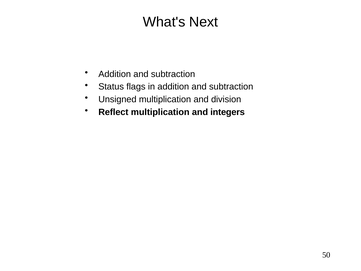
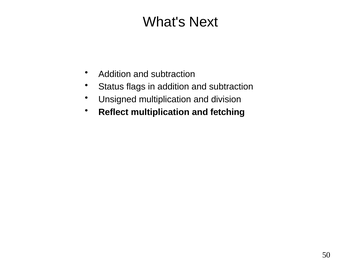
integers: integers -> fetching
